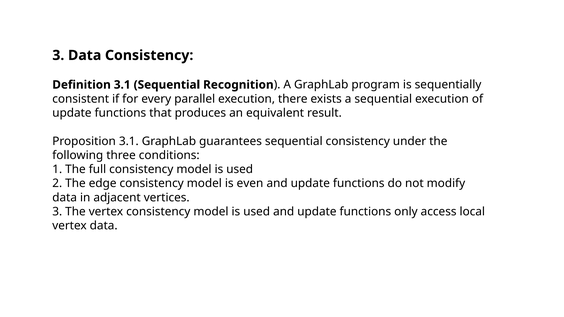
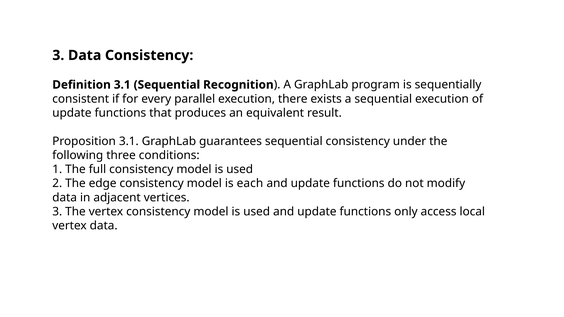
even: even -> each
